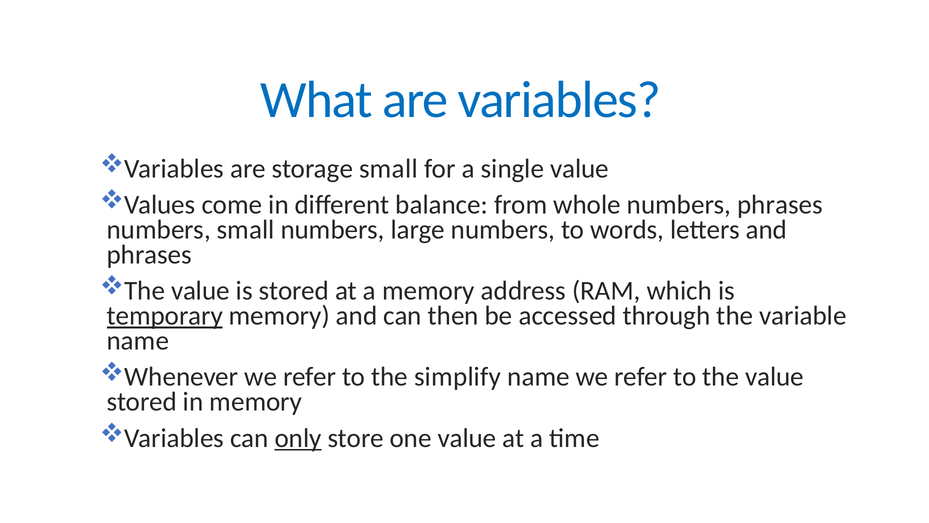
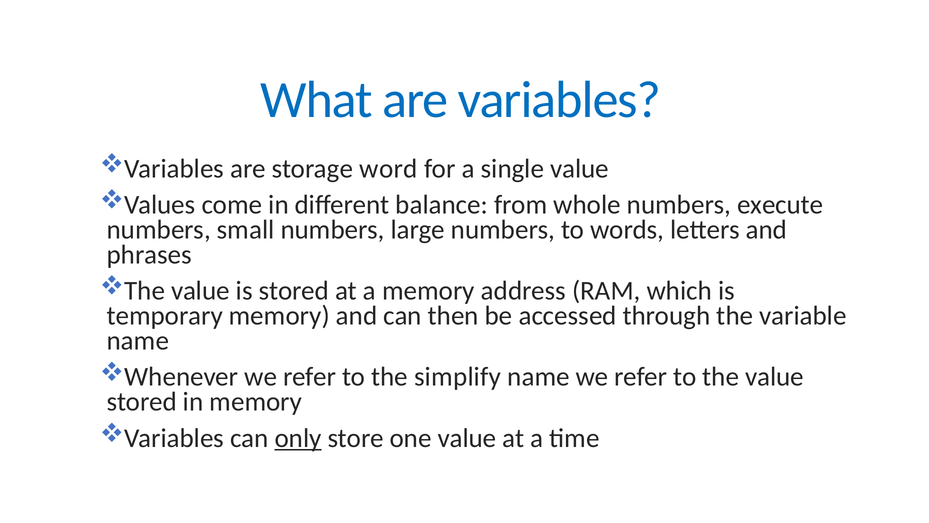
storage small: small -> word
numbers phrases: phrases -> execute
temporary underline: present -> none
